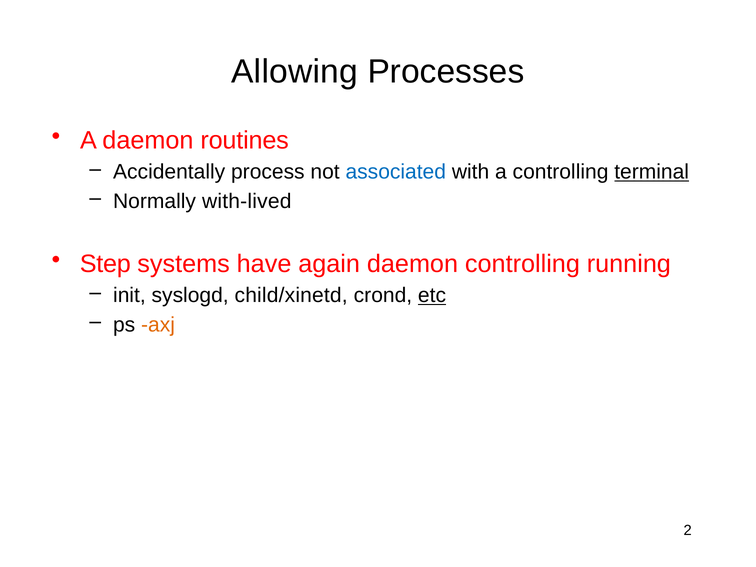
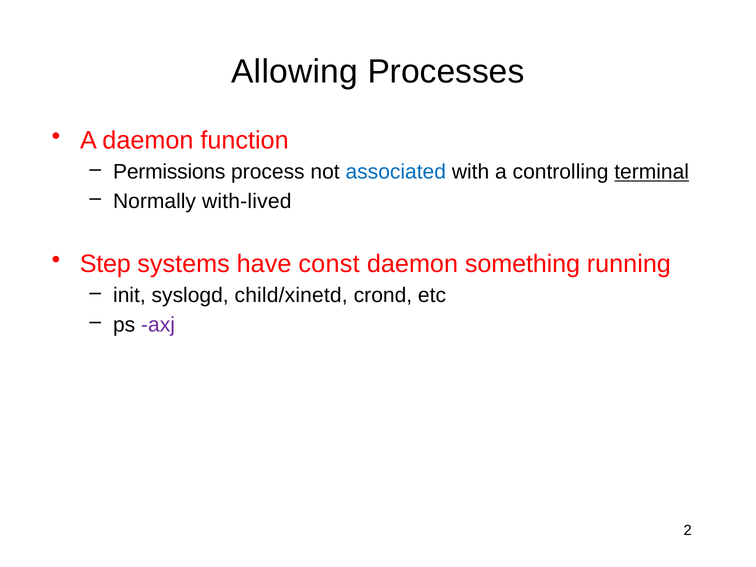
routines: routines -> function
Accidentally: Accidentally -> Permissions
again: again -> const
daemon controlling: controlling -> something
etc underline: present -> none
axj colour: orange -> purple
